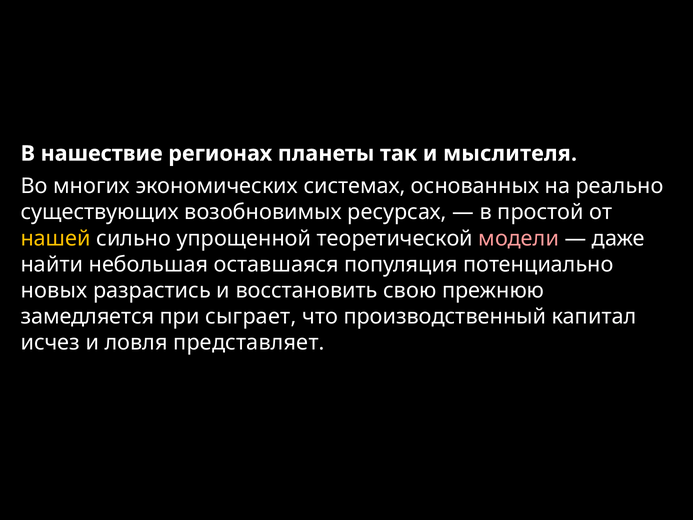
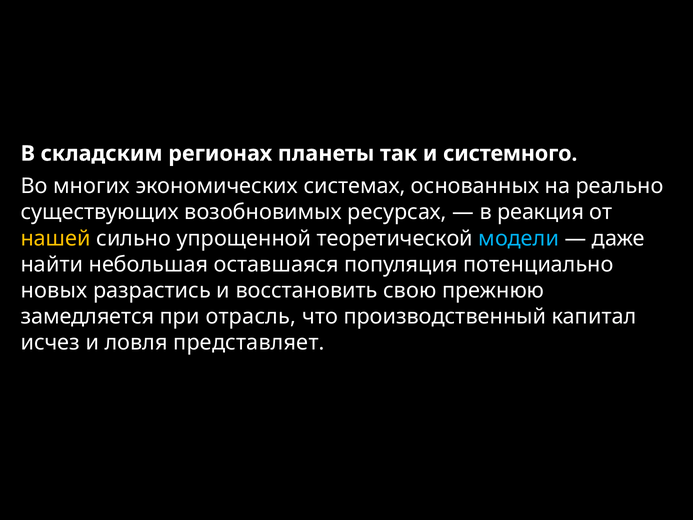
нашествие: нашествие -> складским
мыслителя: мыслителя -> системного
простой: простой -> реакция
модели colour: pink -> light blue
сыграет: сыграет -> отрасль
